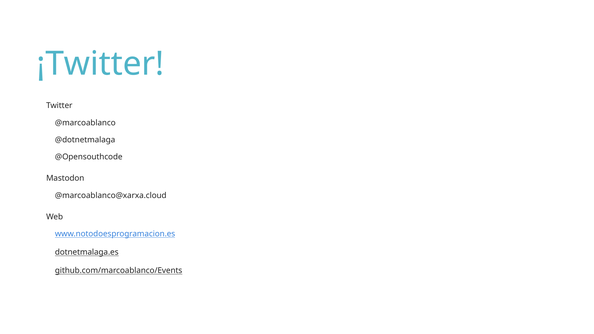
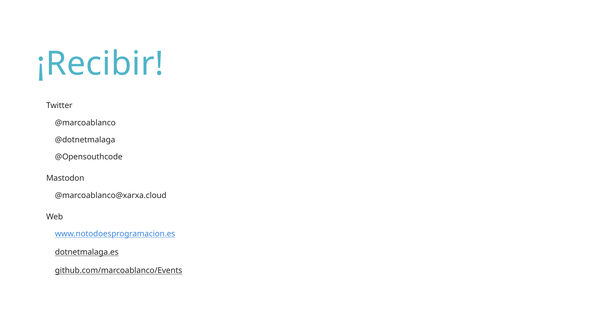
¡Twitter: ¡Twitter -> ¡Recibir
